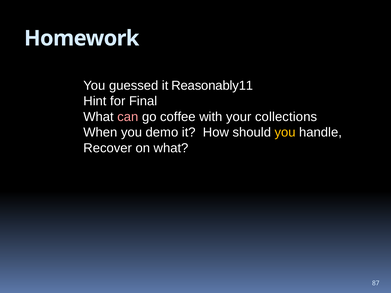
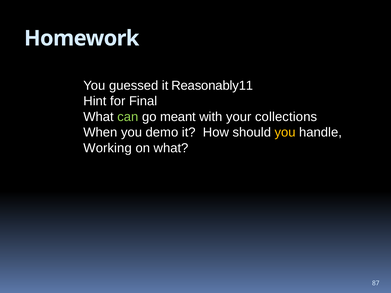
can colour: pink -> light green
coffee: coffee -> meant
Recover: Recover -> Working
